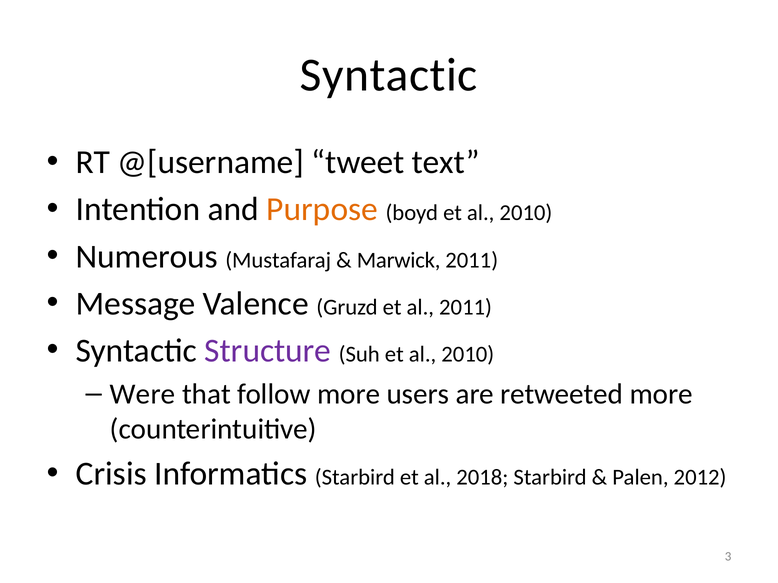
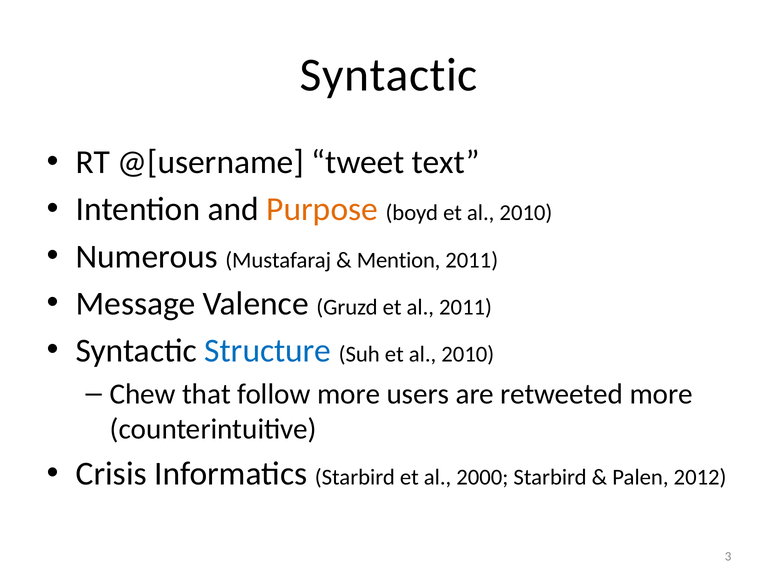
Marwick: Marwick -> Mention
Structure colour: purple -> blue
Were: Were -> Chew
2018: 2018 -> 2000
